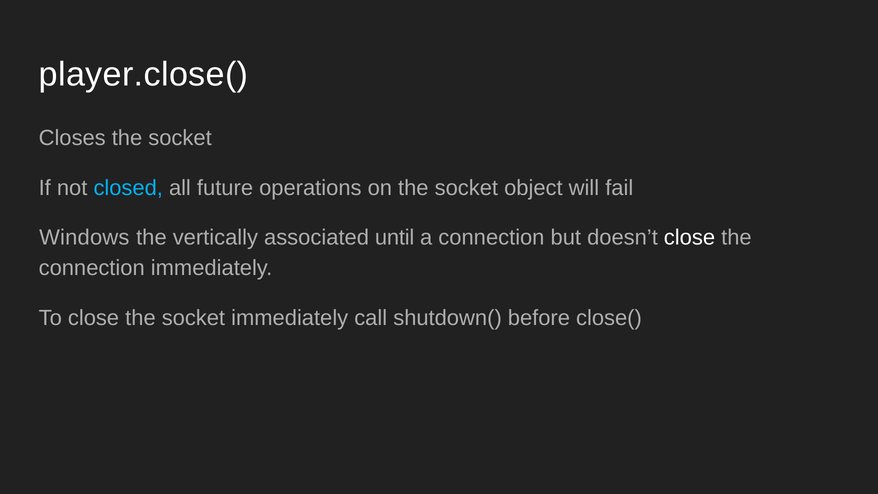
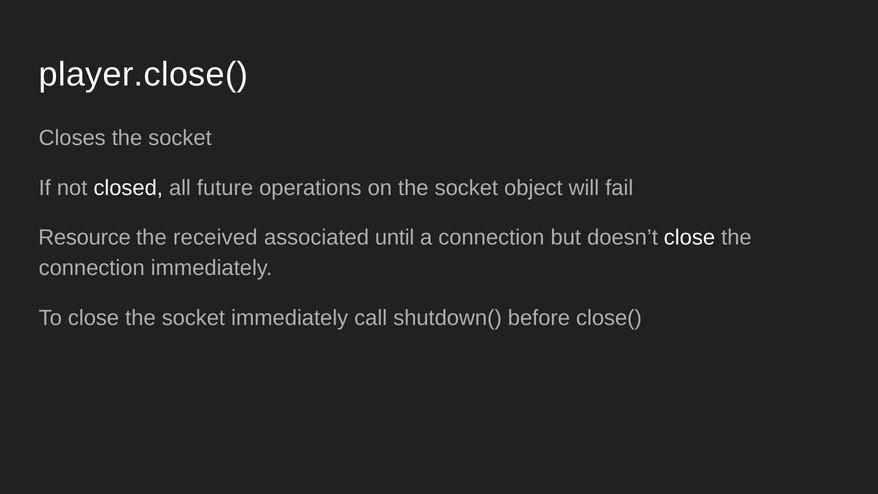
closed colour: light blue -> white
Windows: Windows -> Resource
vertically: vertically -> received
